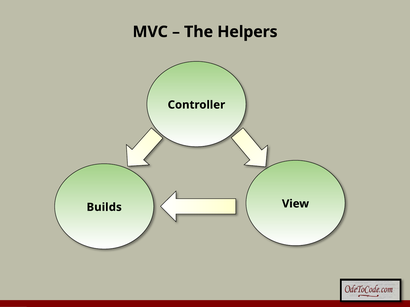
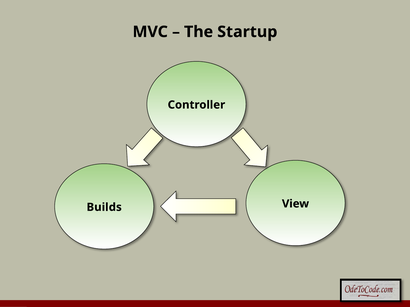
Helpers: Helpers -> Startup
